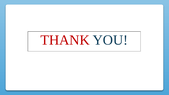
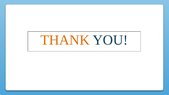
THANK colour: red -> orange
